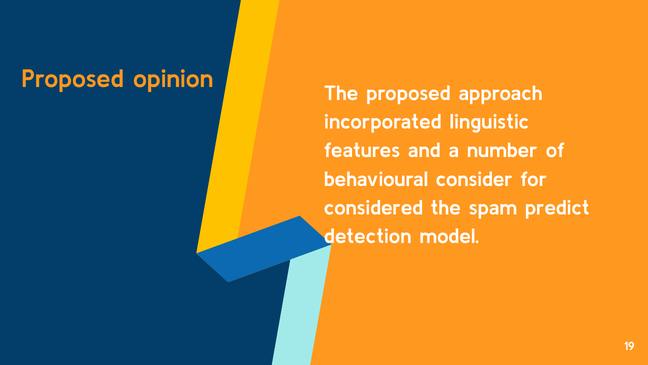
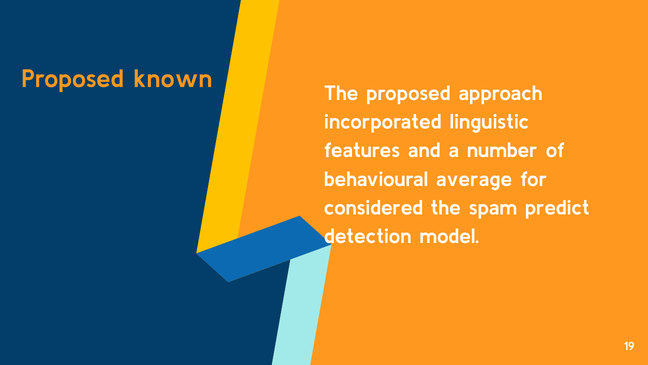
opinion: opinion -> known
consider: consider -> average
